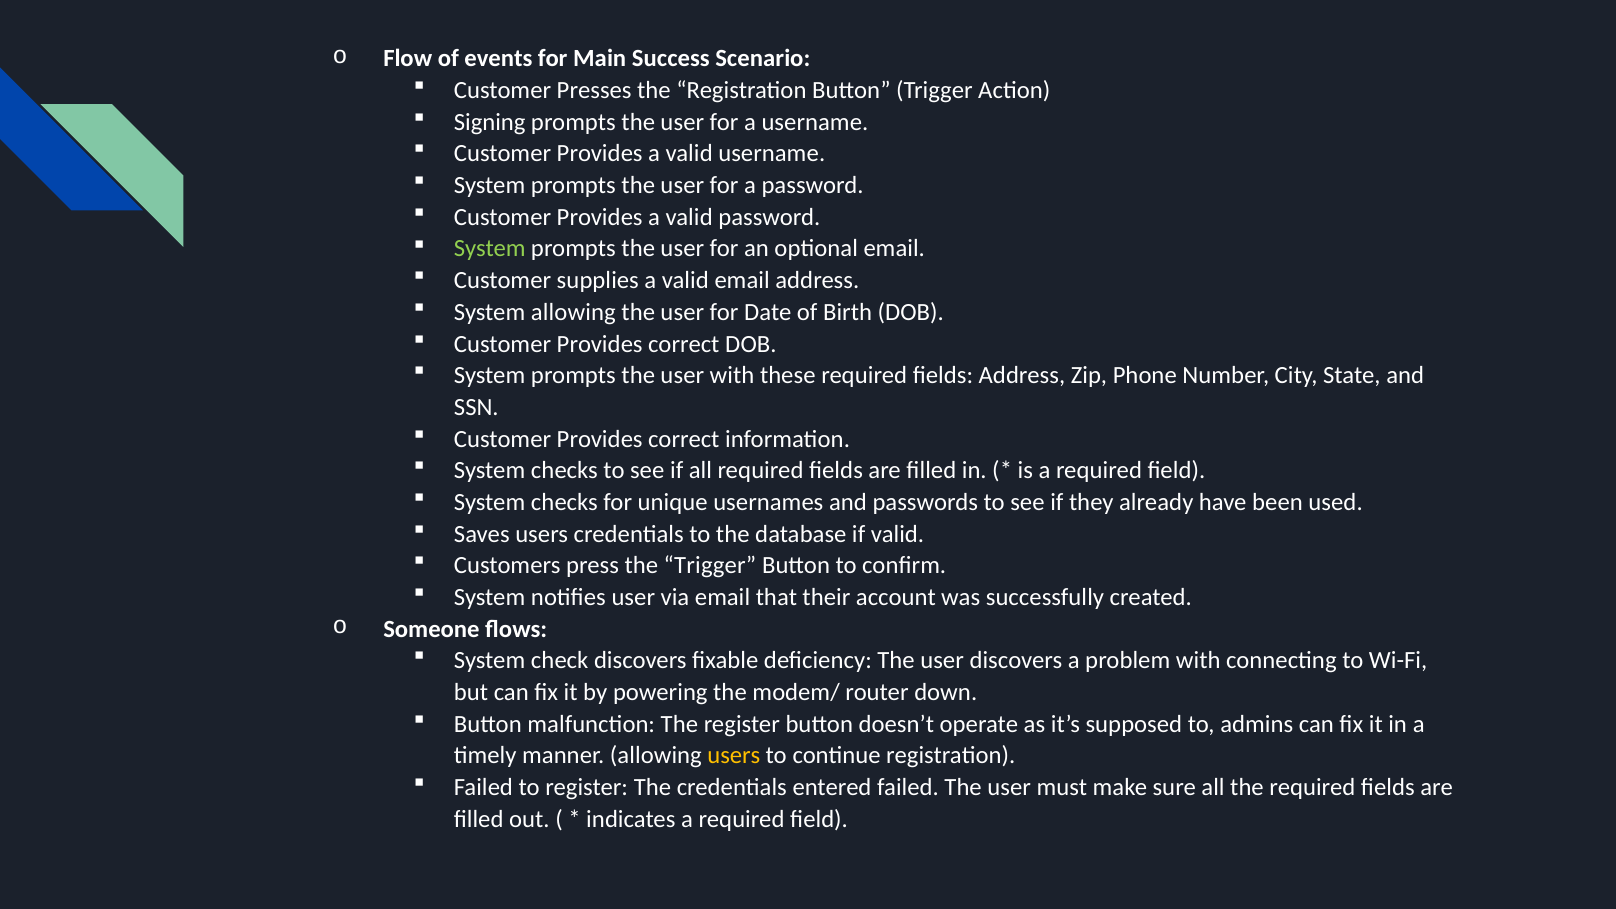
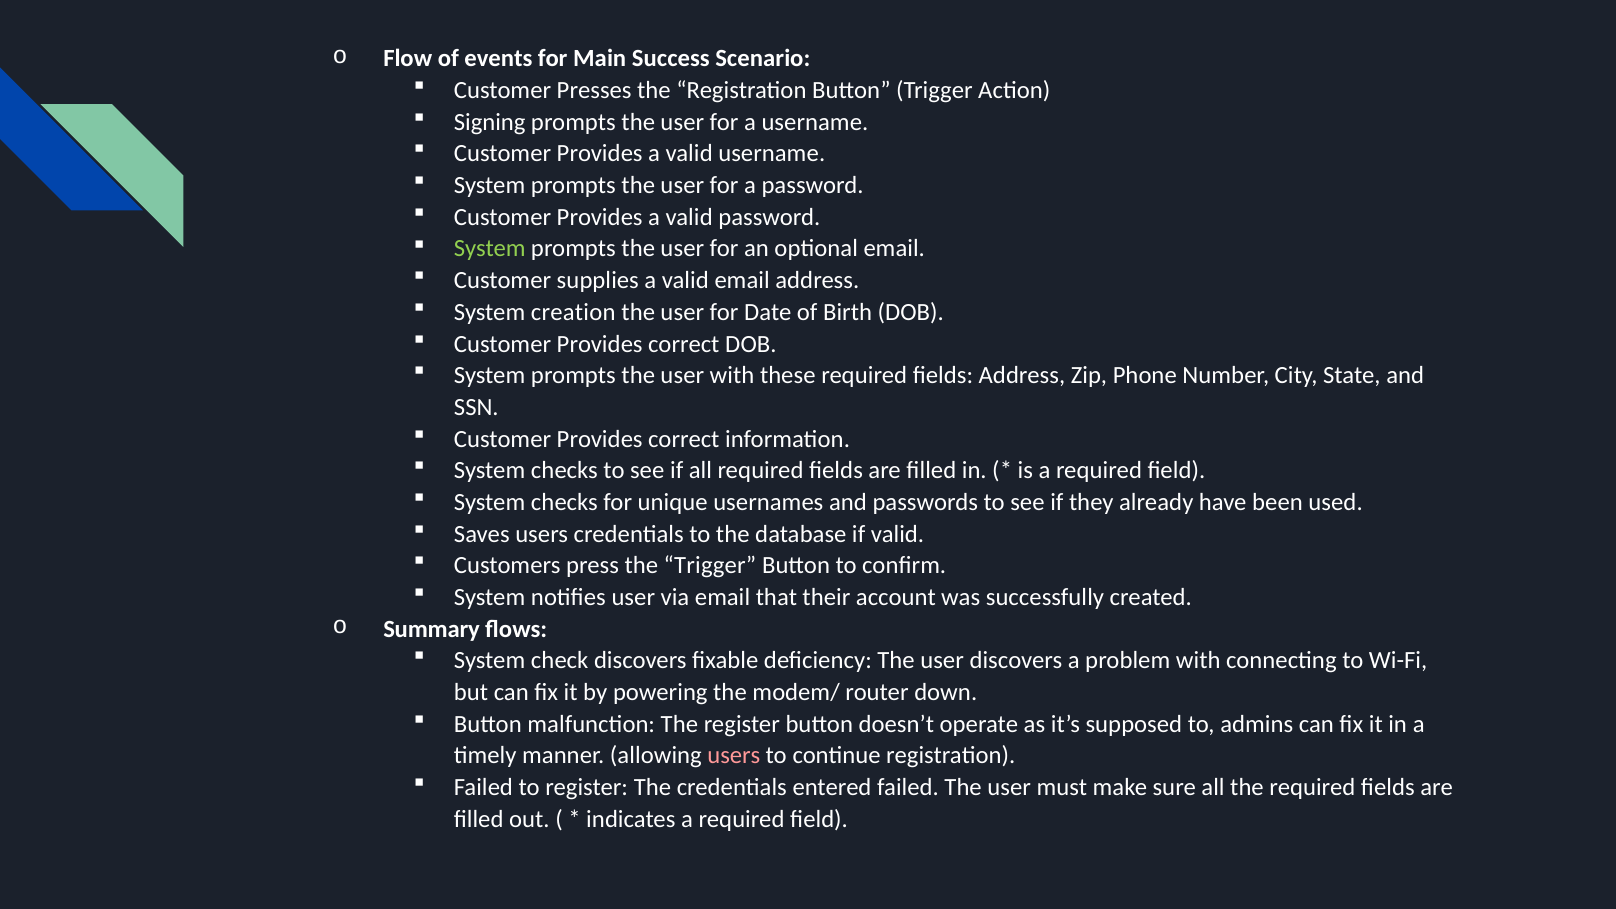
System allowing: allowing -> creation
Someone: Someone -> Summary
users at (734, 756) colour: yellow -> pink
